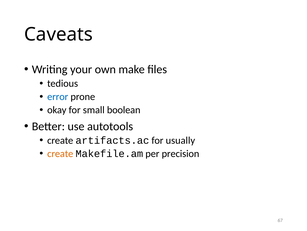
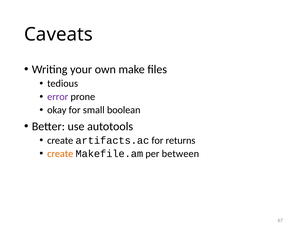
error colour: blue -> purple
usually: usually -> returns
precision: precision -> between
